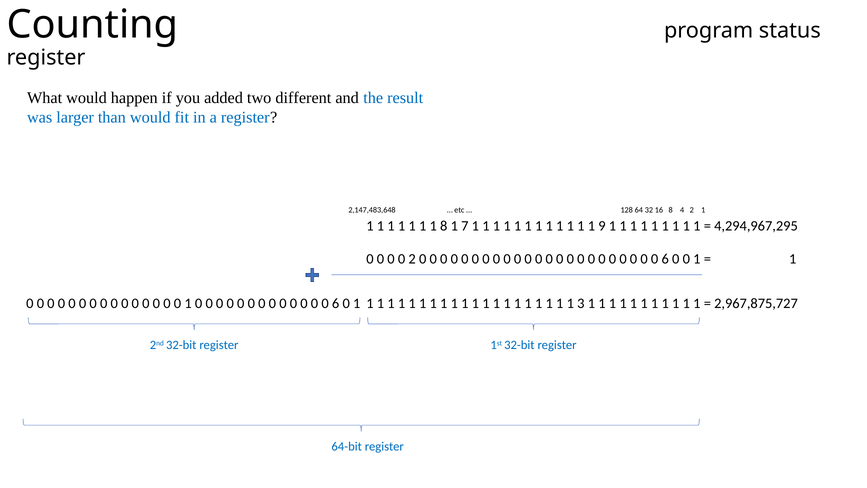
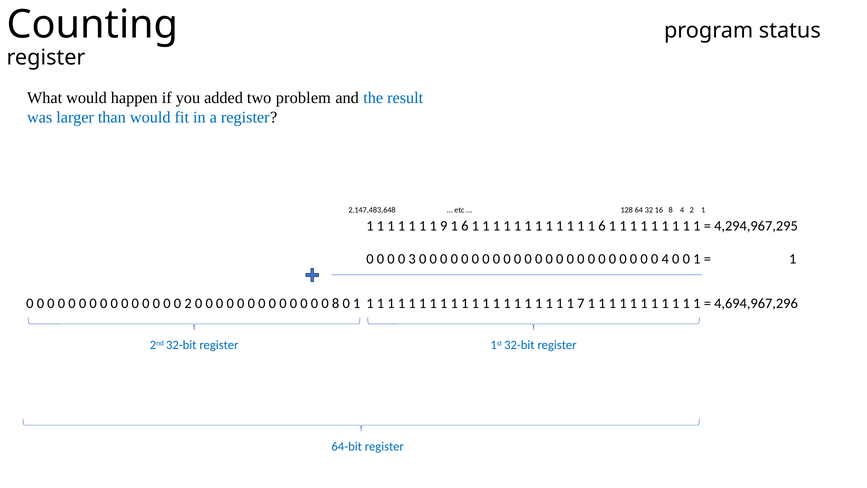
different: different -> problem
1 8: 8 -> 9
7 at (465, 226): 7 -> 6
1 1 9: 9 -> 6
0 2: 2 -> 3
6 at (665, 259): 6 -> 4
3: 3 -> 7
2,967,875,727: 2,967,875,727 -> 4,694,967,296
0 0 0 1: 1 -> 2
6 at (336, 304): 6 -> 8
